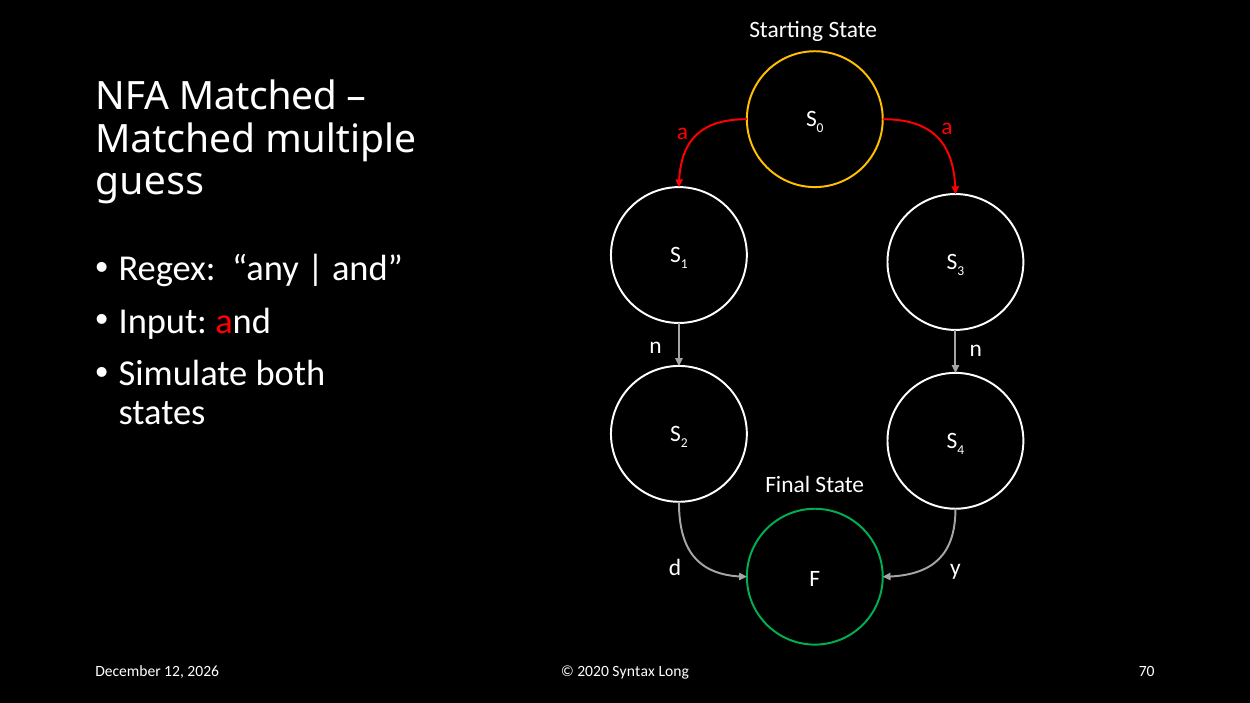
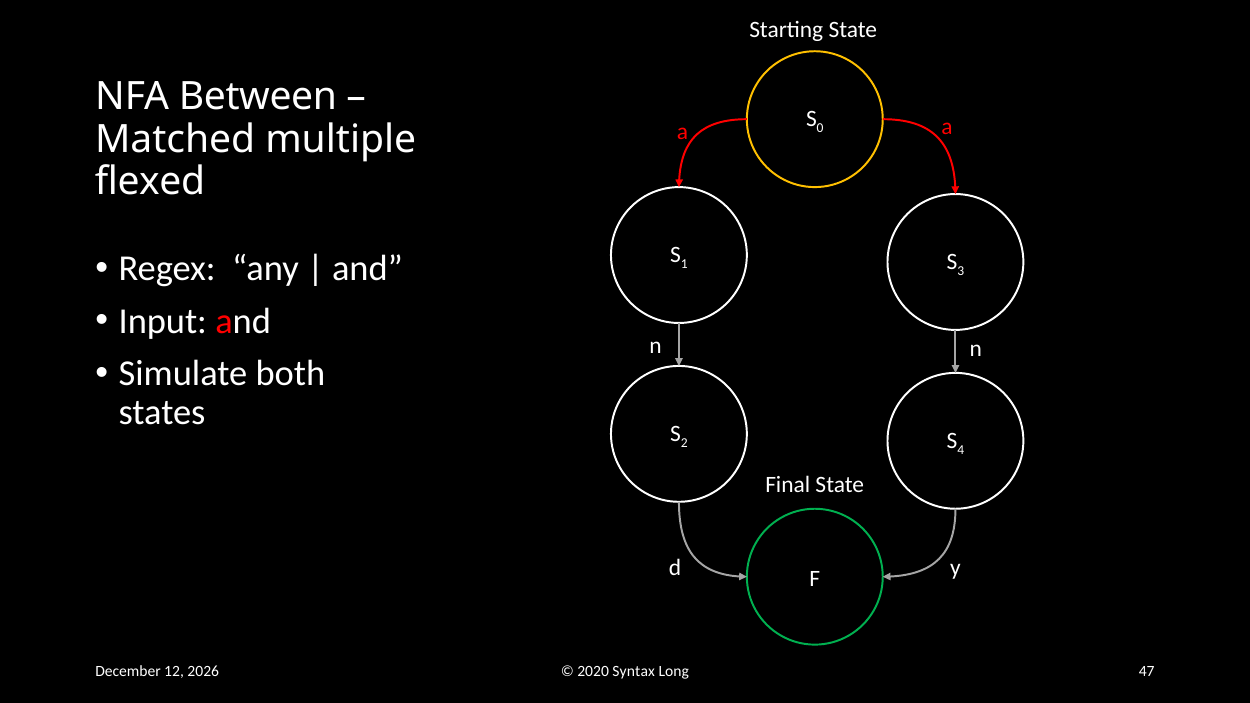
NFA Matched: Matched -> Between
guess: guess -> flexed
70: 70 -> 47
